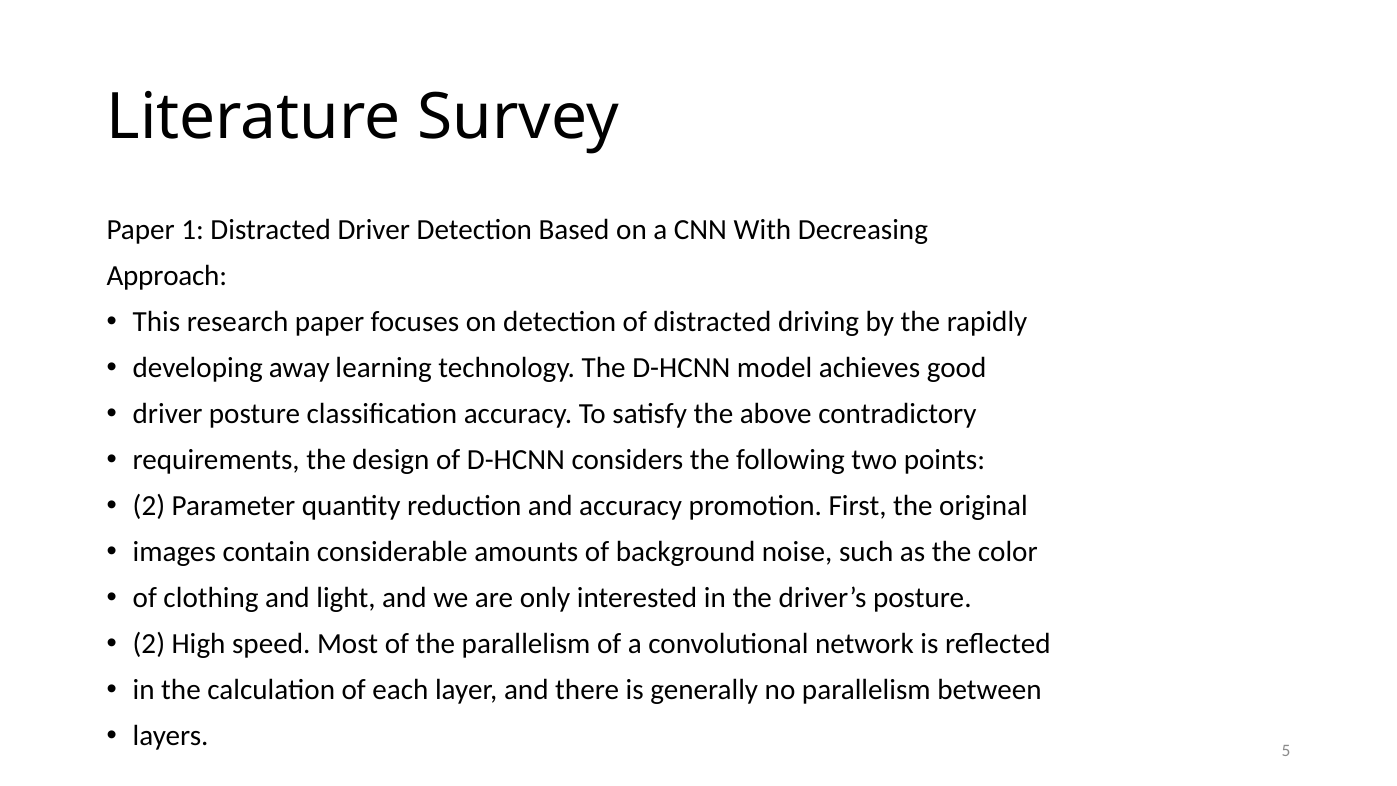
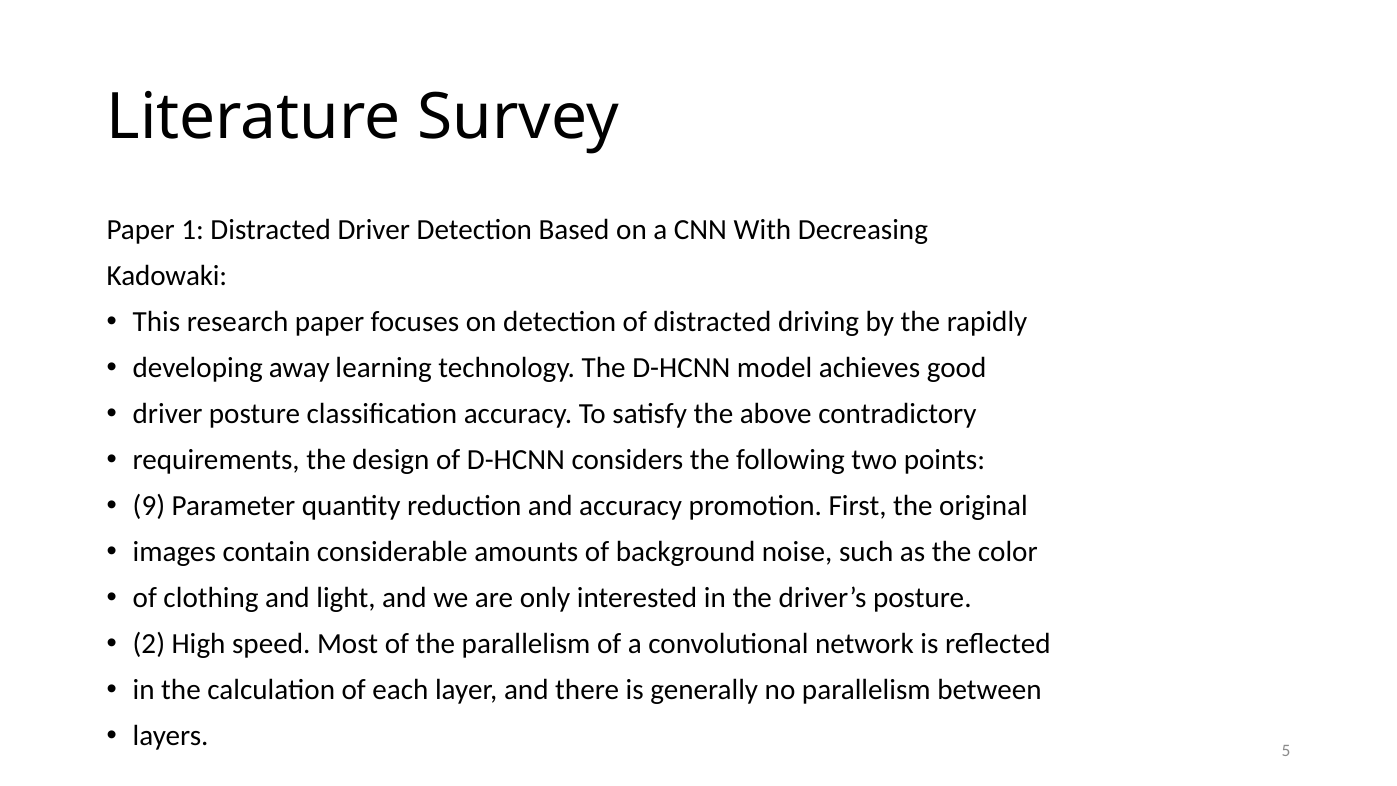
Approach: Approach -> Kadowaki
2 at (149, 506): 2 -> 9
